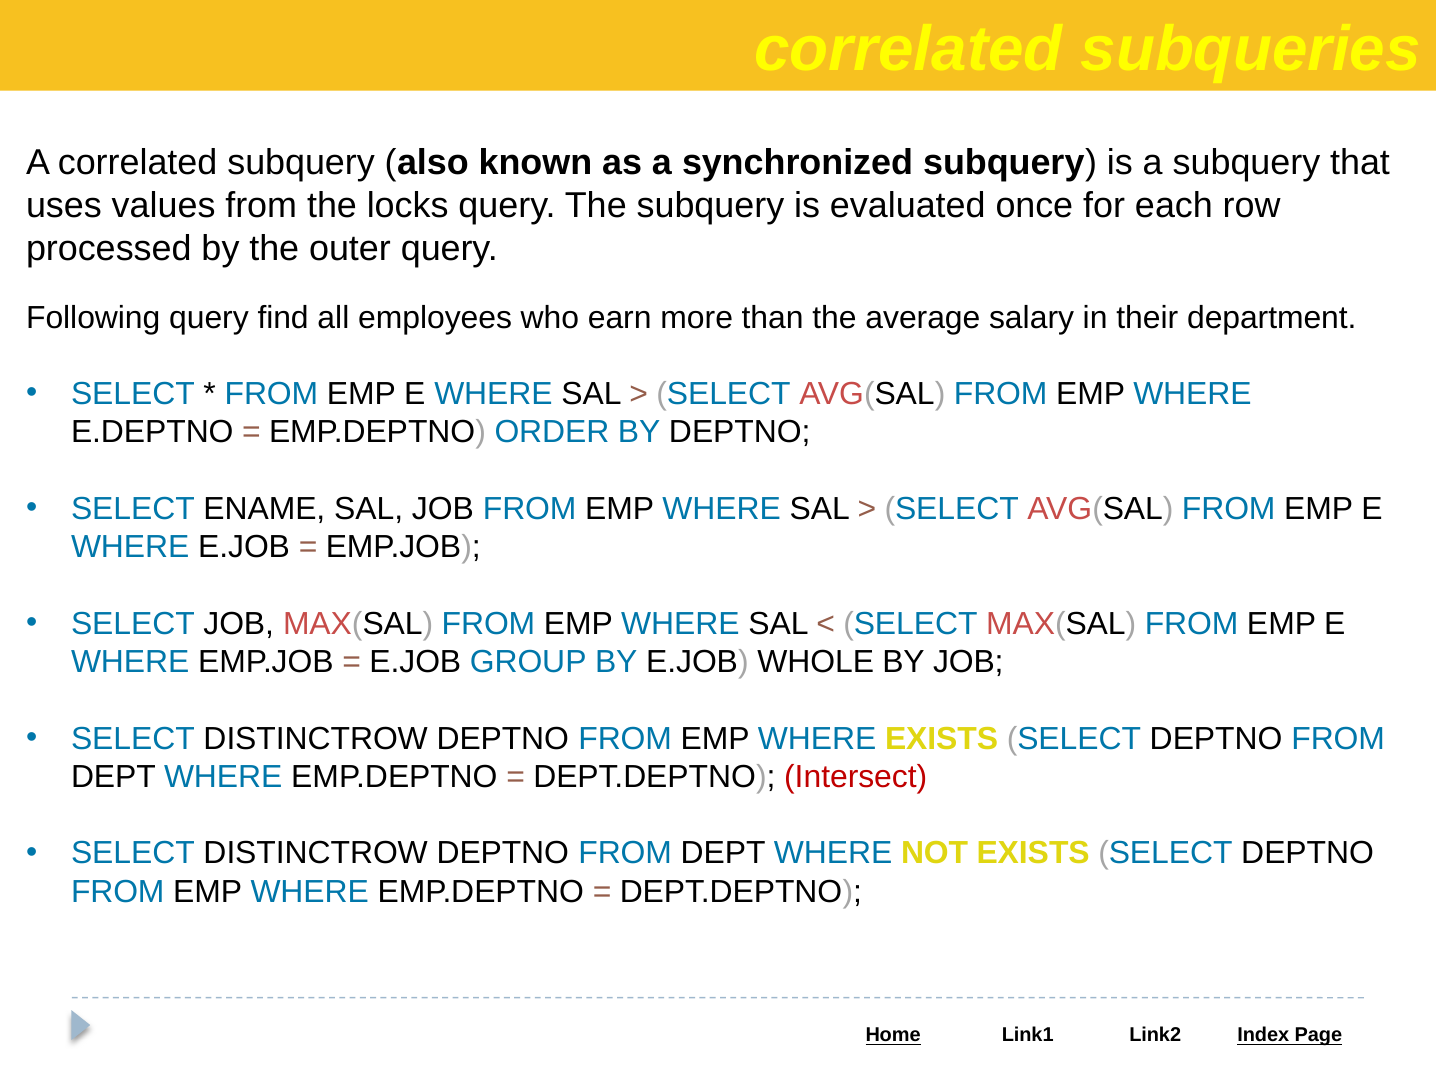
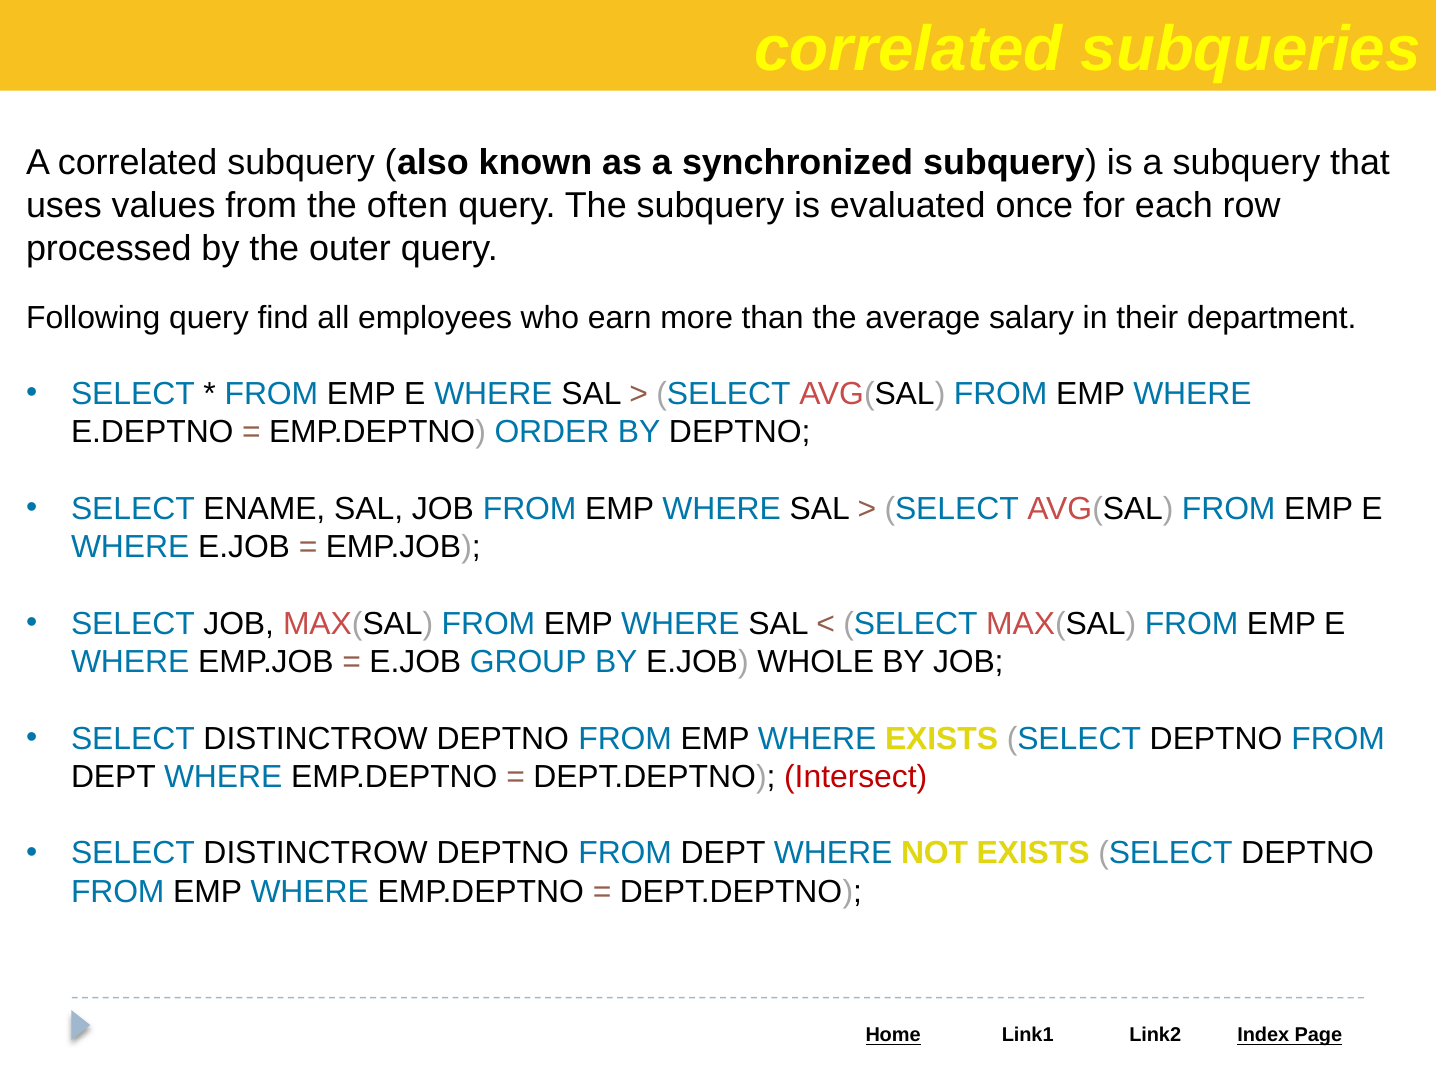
locks: locks -> often
